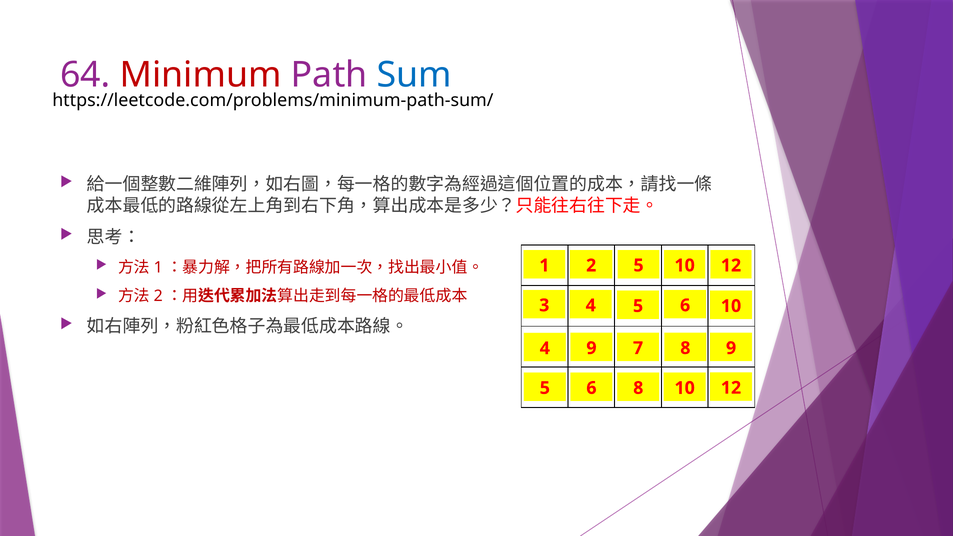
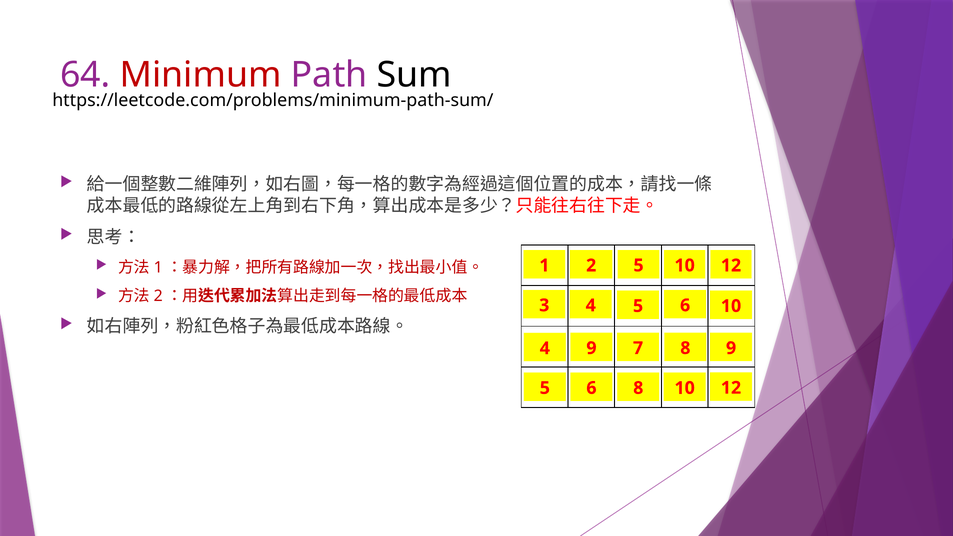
Sum colour: blue -> black
